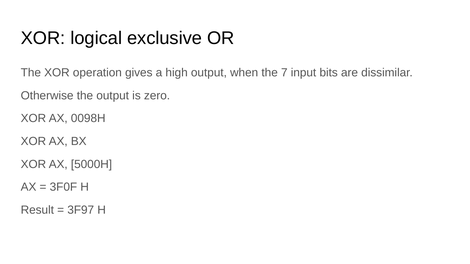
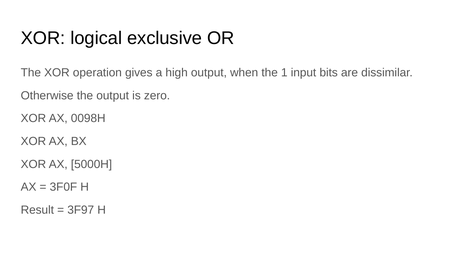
7: 7 -> 1
